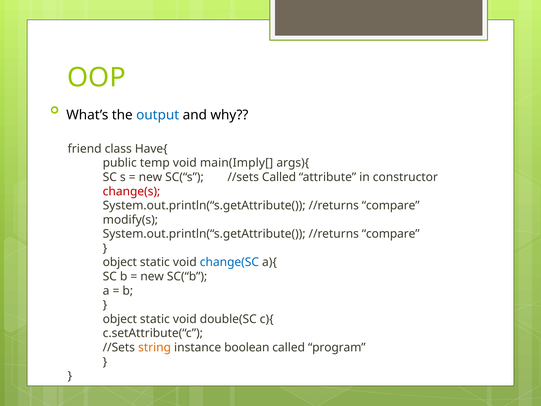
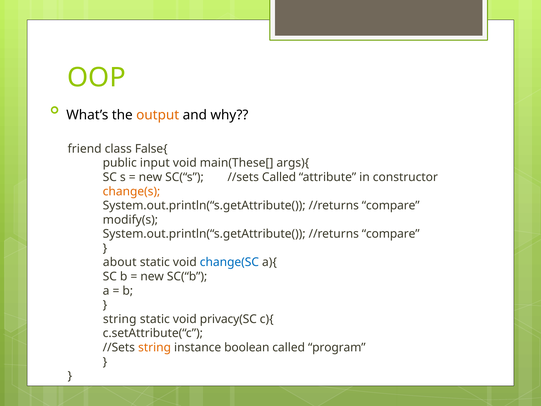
output colour: blue -> orange
Have{: Have{ -> False{
temp: temp -> input
main(Imply[: main(Imply[ -> main(These[
change(s colour: red -> orange
object at (120, 262): object -> about
object at (120, 319): object -> string
double(SC: double(SC -> privacy(SC
